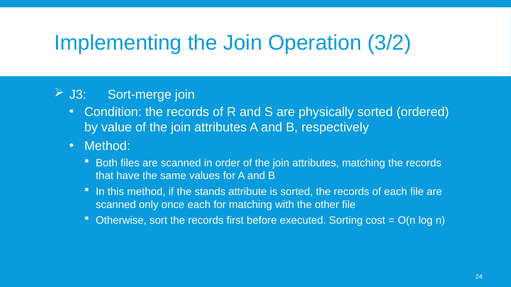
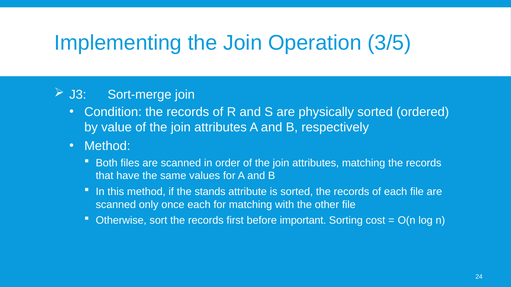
3/2: 3/2 -> 3/5
executed: executed -> important
